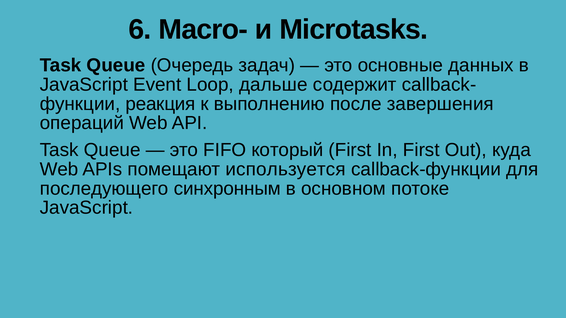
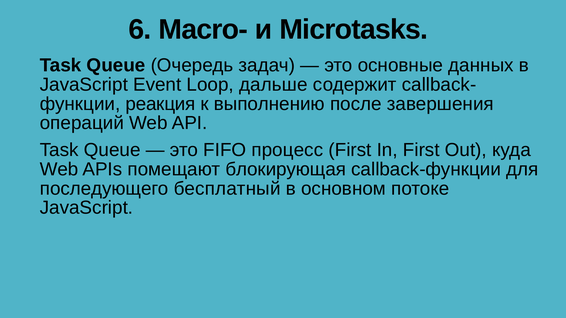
который: который -> процесс
используется: используется -> блокирующая
синхронным: синхронным -> бесплатный
